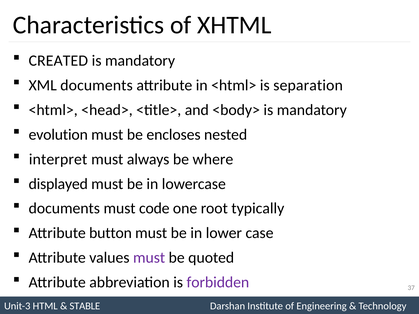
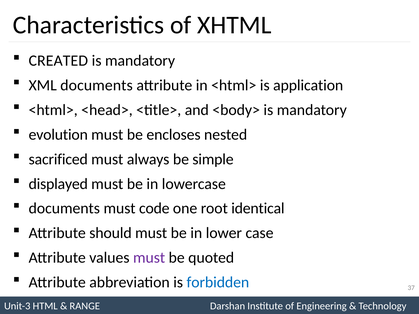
separation: separation -> application
interpret: interpret -> sacrificed
where: where -> simple
typically: typically -> identical
button: button -> should
forbidden colour: purple -> blue
STABLE: STABLE -> RANGE
